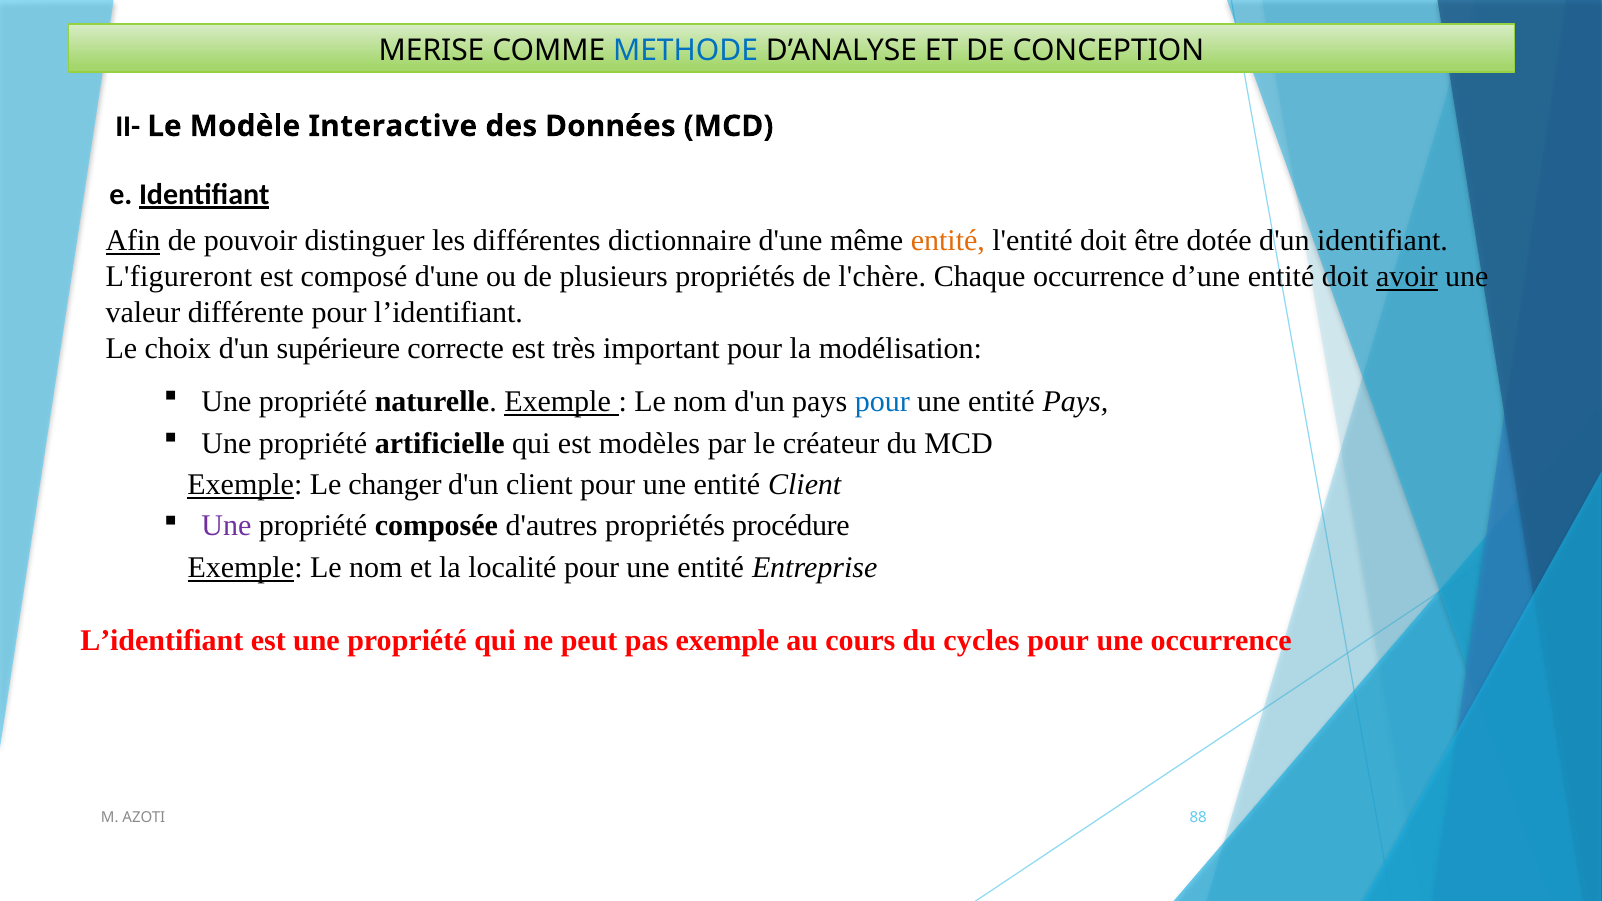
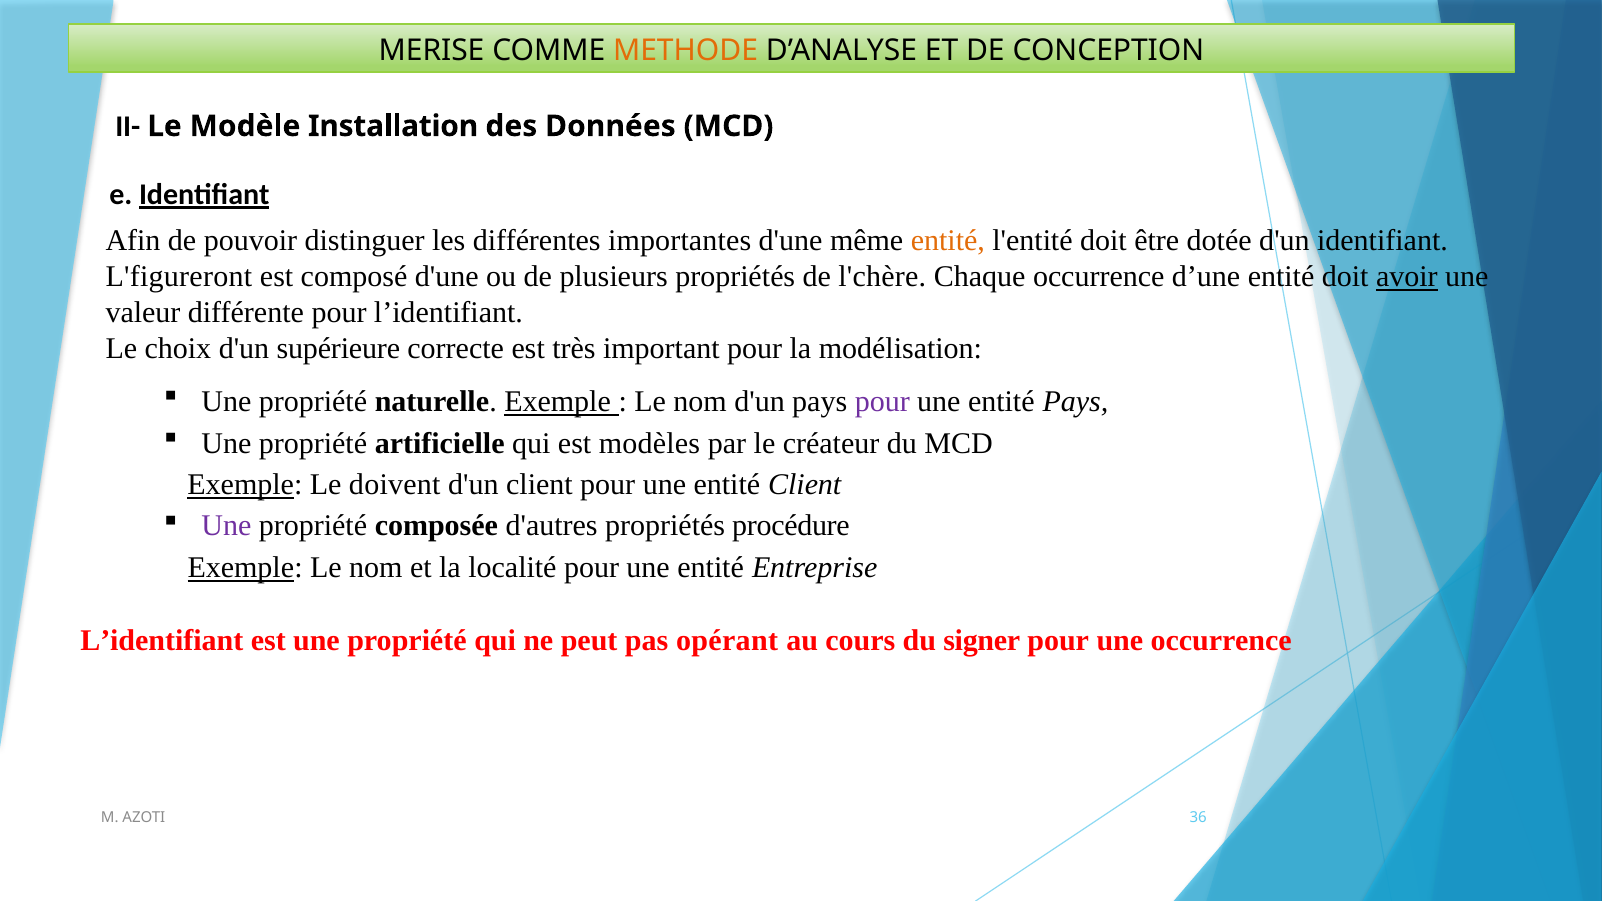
METHODE colour: blue -> orange
Interactive: Interactive -> Installation
Afin underline: present -> none
dictionnaire: dictionnaire -> importantes
pour at (882, 402) colour: blue -> purple
changer: changer -> doivent
pas exemple: exemple -> opérant
cycles: cycles -> signer
88: 88 -> 36
